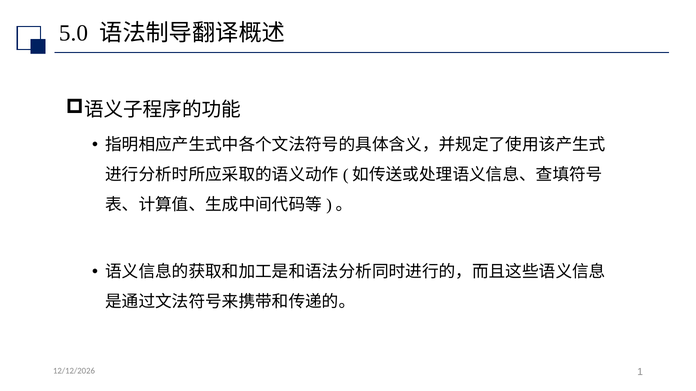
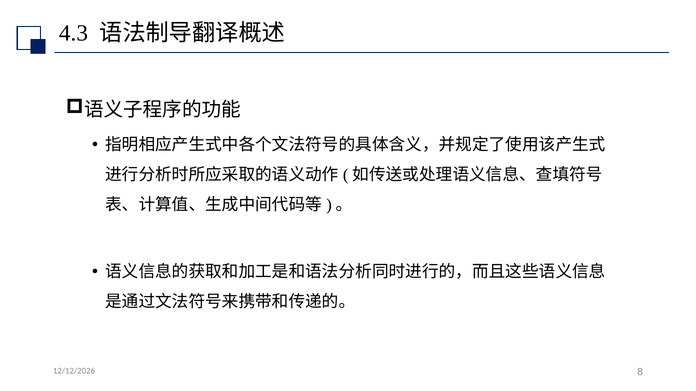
5.0: 5.0 -> 4.3
1: 1 -> 8
